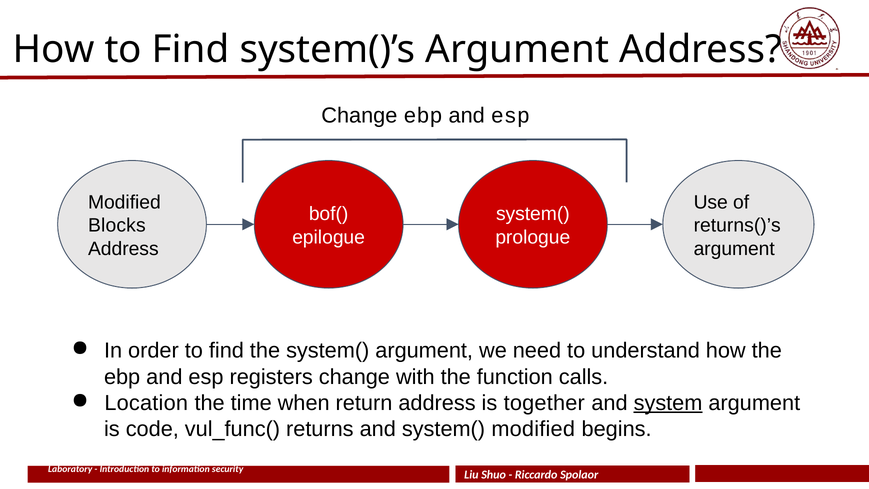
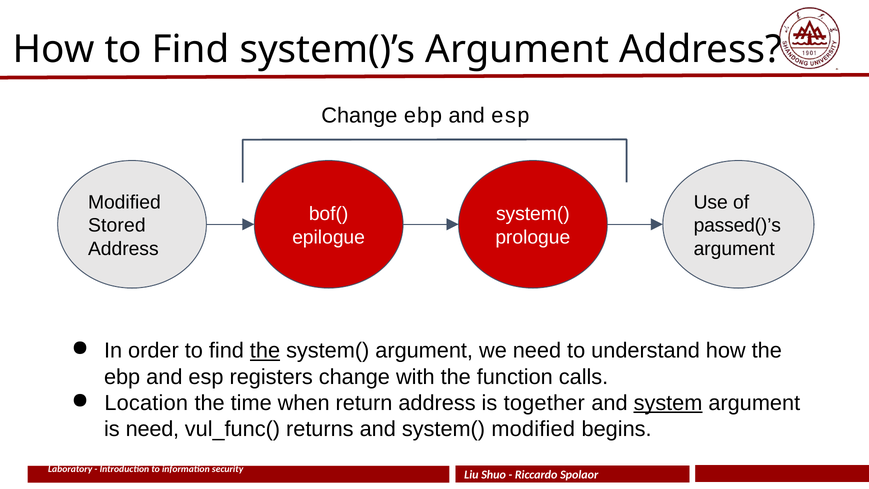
Blocks: Blocks -> Stored
returns()’s: returns()’s -> passed()’s
the at (265, 351) underline: none -> present
is code: code -> need
